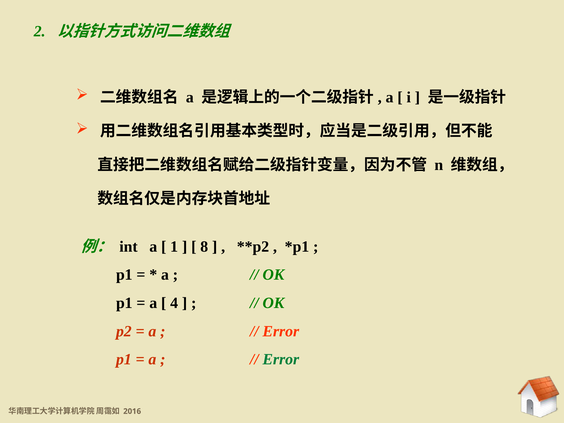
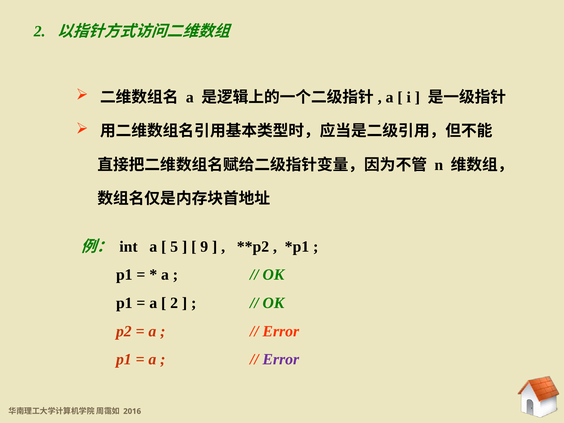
1: 1 -> 5
8: 8 -> 9
4 at (174, 303): 4 -> 2
Error at (281, 359) colour: green -> purple
